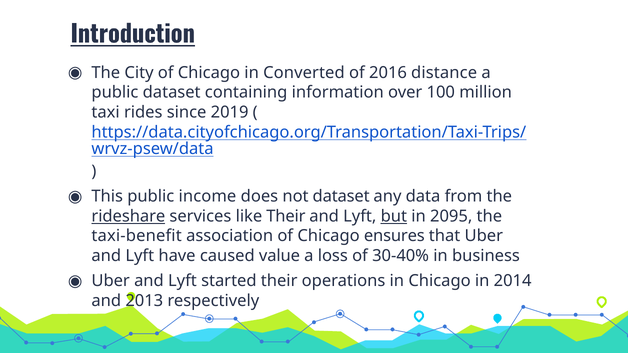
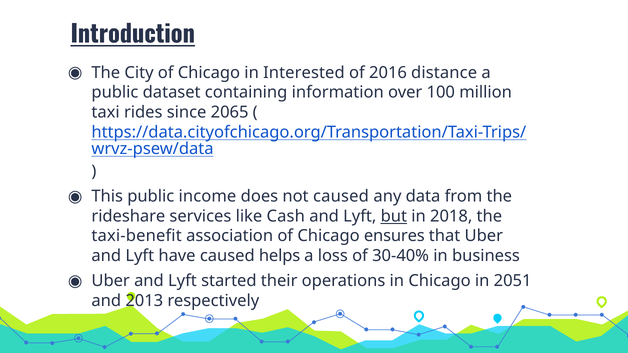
Converted: Converted -> Interested
2019: 2019 -> 2065
not dataset: dataset -> caused
rideshare underline: present -> none
like Their: Their -> Cash
2095: 2095 -> 2018
value: value -> helps
2014: 2014 -> 2051
